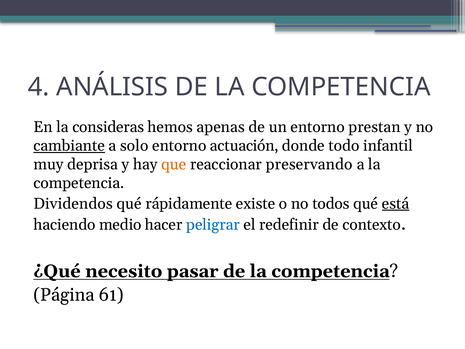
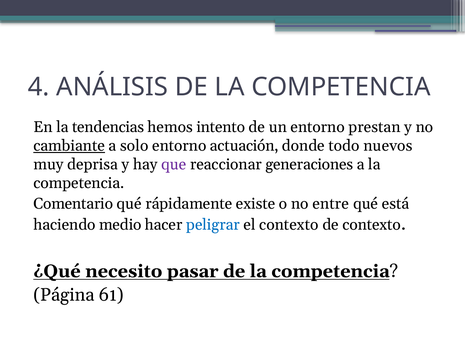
consideras: consideras -> tendencias
apenas: apenas -> intento
infantil: infantil -> nuevos
que colour: orange -> purple
preservando: preservando -> generaciones
Dividendos: Dividendos -> Comentario
todos: todos -> entre
está underline: present -> none
el redefinir: redefinir -> contexto
